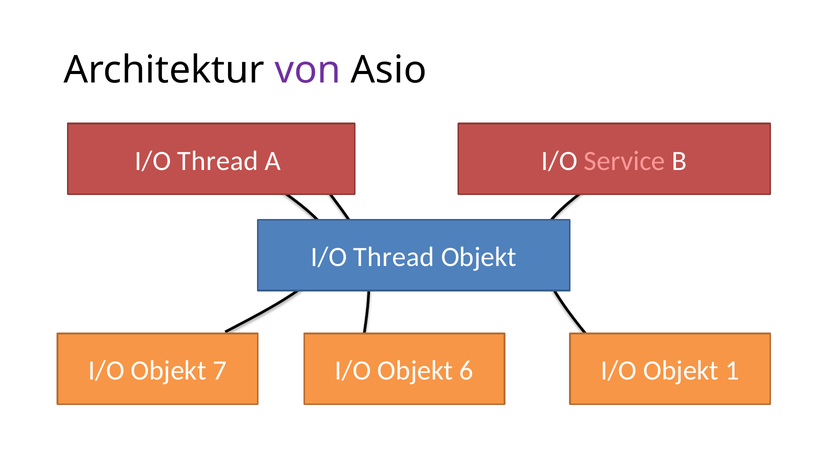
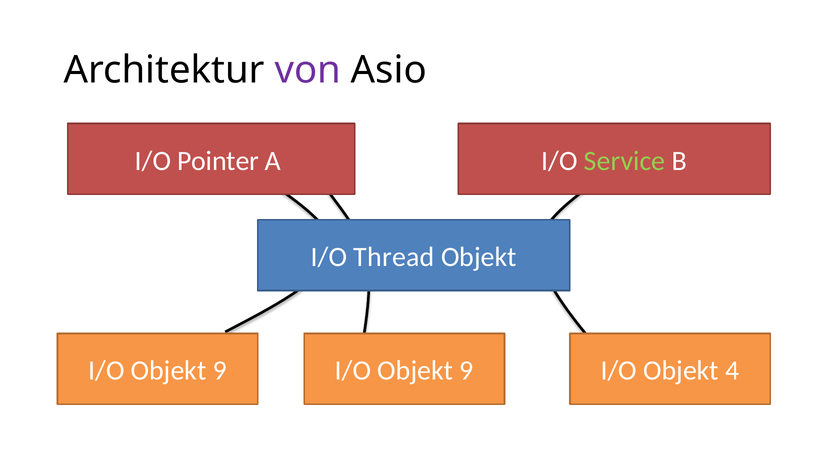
Thread at (218, 161): Thread -> Pointer
Service colour: pink -> light green
7 at (220, 371): 7 -> 9
6 at (466, 371): 6 -> 9
1: 1 -> 4
